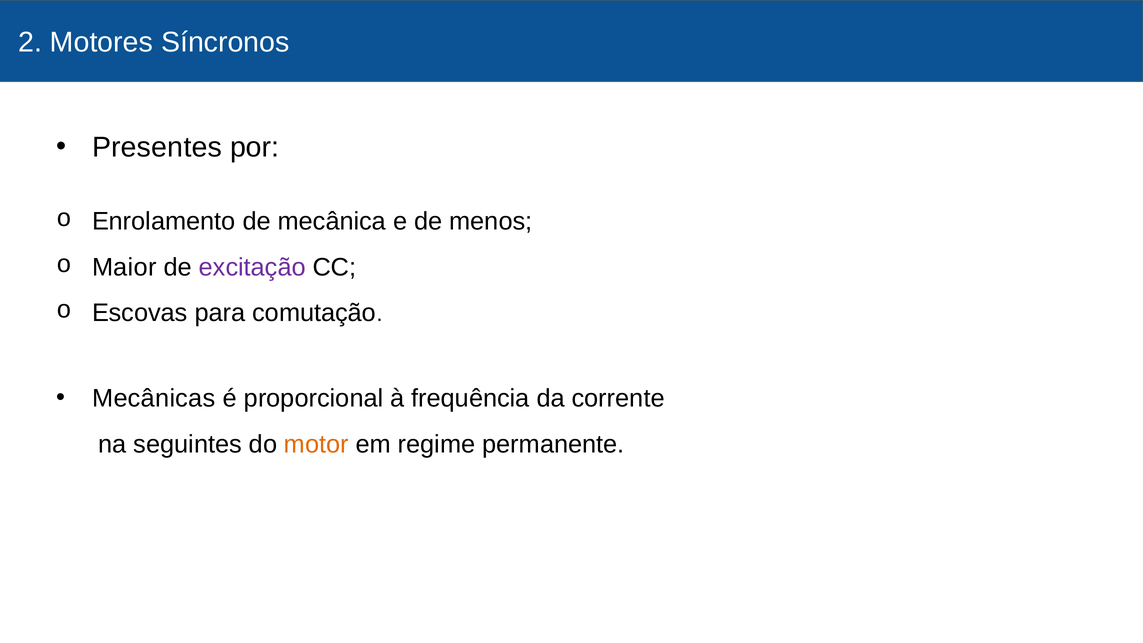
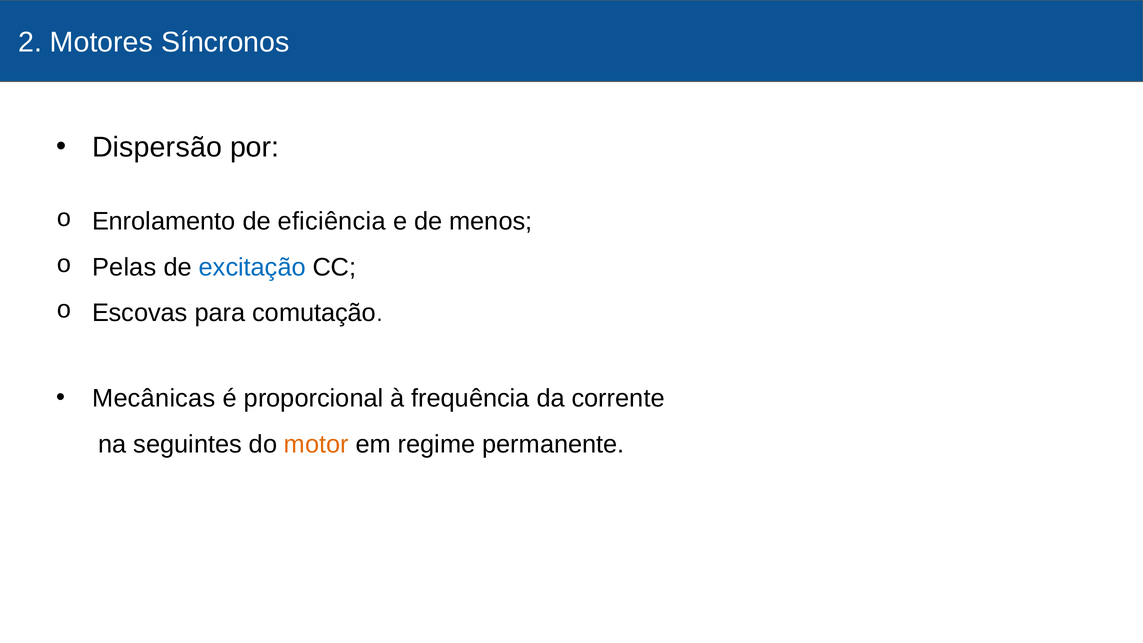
Presentes: Presentes -> Dispersão
mecânica: mecânica -> eficiência
Maior: Maior -> Pelas
excitação colour: purple -> blue
